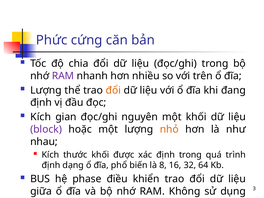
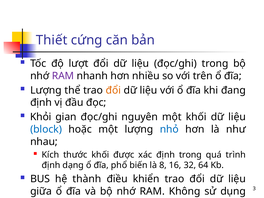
Phức: Phức -> Thiết
chia: chia -> lượt
Kích at (41, 117): Kích -> Khỏi
block colour: purple -> blue
nhỏ colour: orange -> blue
phase: phase -> thành
